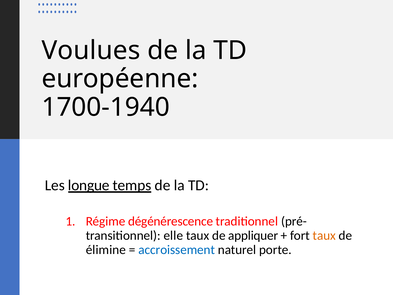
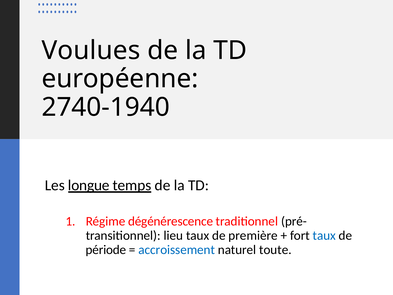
1700-1940: 1700-1940 -> 2740-1940
elle: elle -> lieu
appliquer: appliquer -> première
taux at (324, 235) colour: orange -> blue
élimine: élimine -> période
porte: porte -> toute
